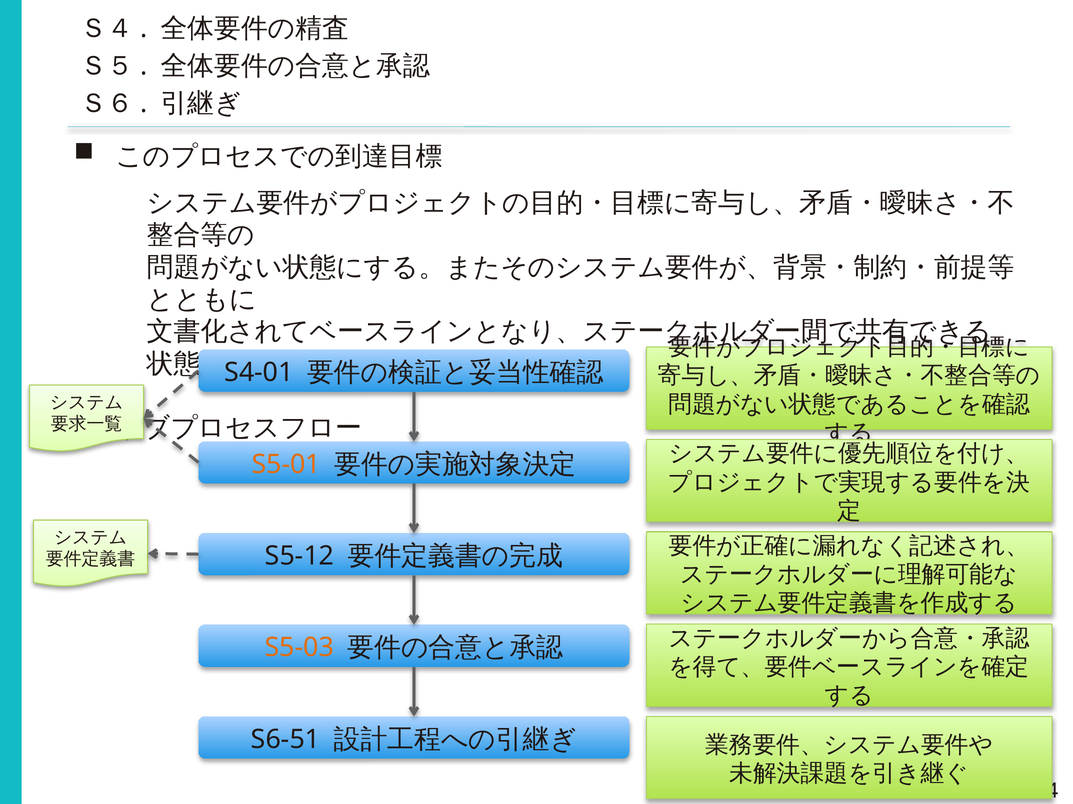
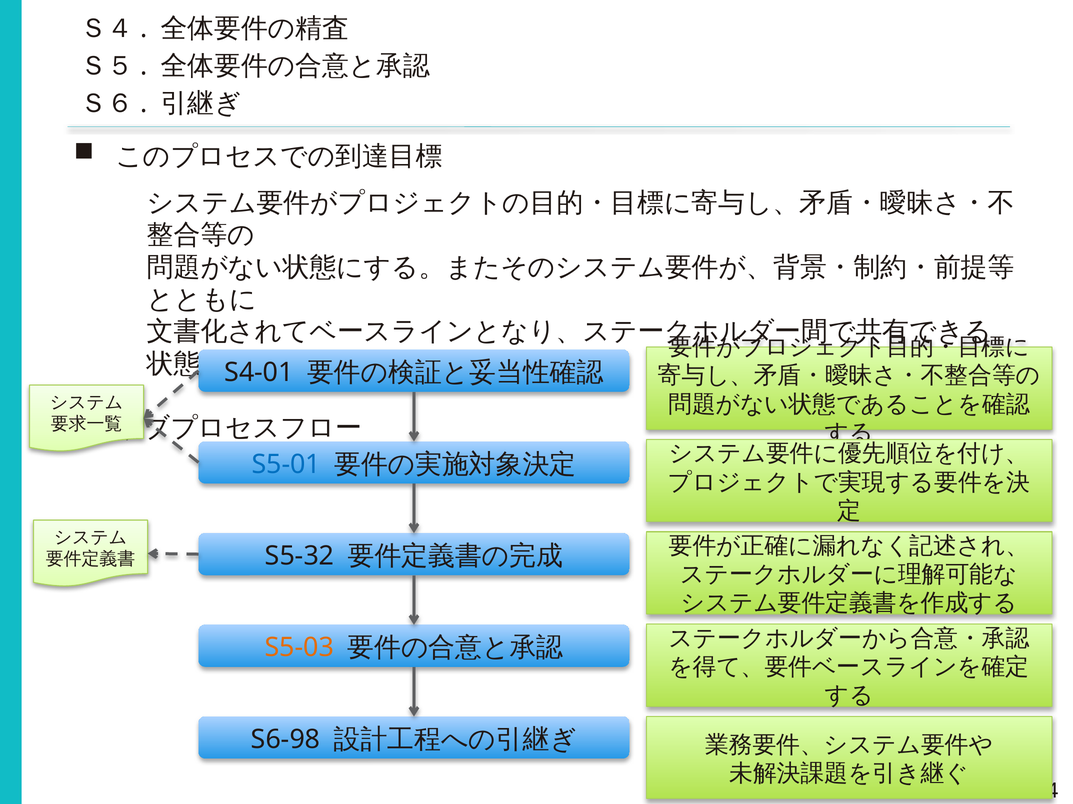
S5-01 colour: orange -> blue
S5-12: S5-12 -> S5-32
S6-51: S6-51 -> S6-98
